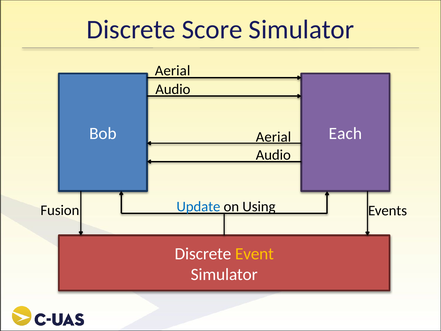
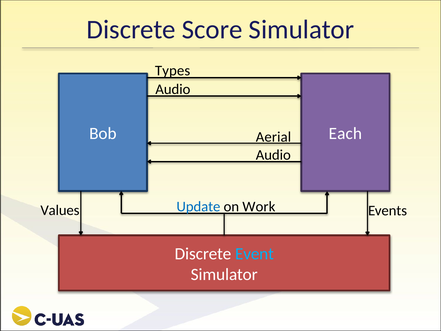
Aerial at (173, 71): Aerial -> Types
Using: Using -> Work
Fusion: Fusion -> Values
Event colour: yellow -> light blue
